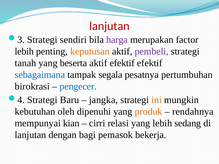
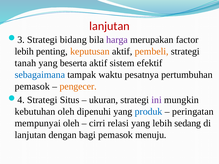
sendiri: sendiri -> bidang
pembeli colour: purple -> orange
aktif efektif: efektif -> sistem
segala: segala -> waktu
birokrasi at (32, 86): birokrasi -> pemasok
pengecer colour: blue -> orange
Baru: Baru -> Situs
jangka: jangka -> ukuran
ini colour: orange -> purple
produk colour: orange -> blue
rendahnya: rendahnya -> peringatan
mempunyai kian: kian -> oleh
bekerja: bekerja -> menuju
